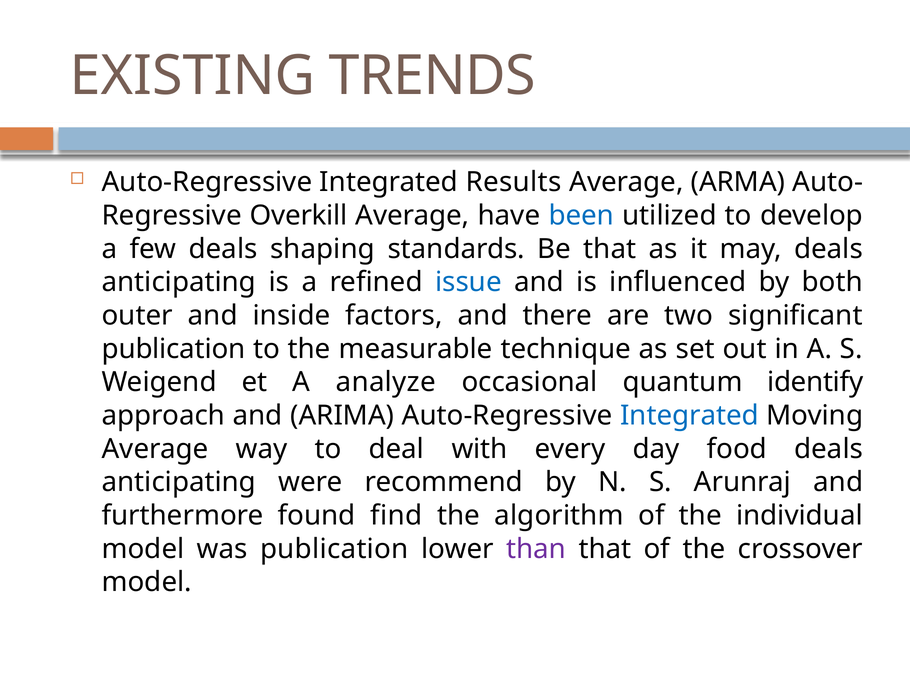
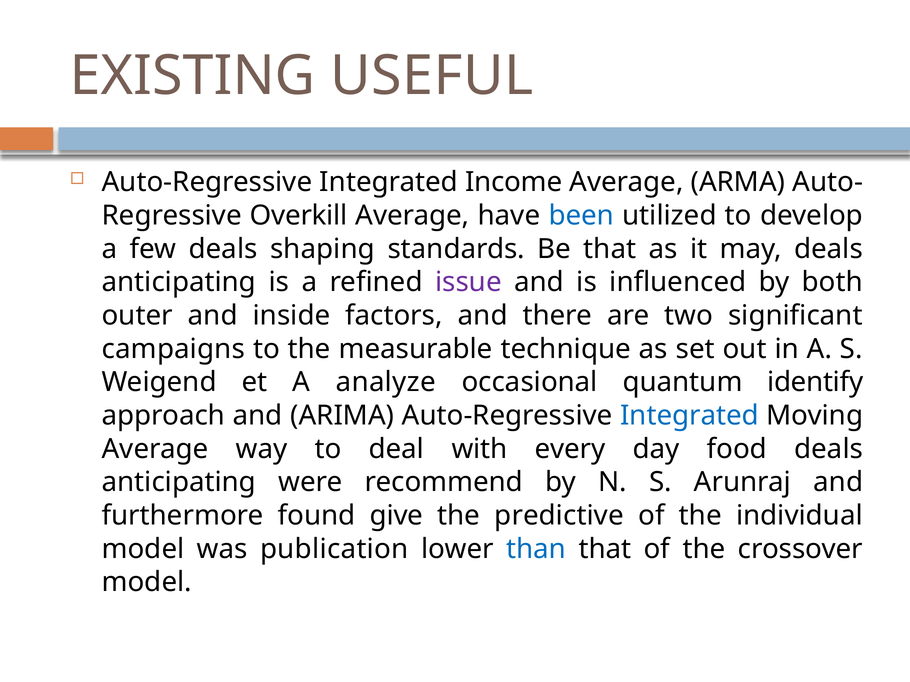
TRENDS: TRENDS -> USEFUL
Results: Results -> Income
issue colour: blue -> purple
publication at (174, 349): publication -> campaigns
find: find -> give
algorithm: algorithm -> predictive
than colour: purple -> blue
